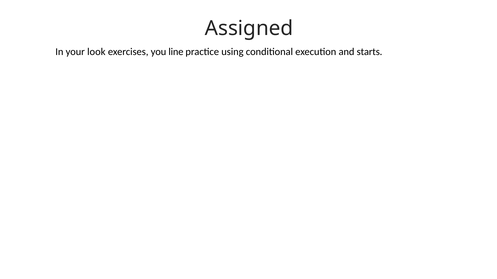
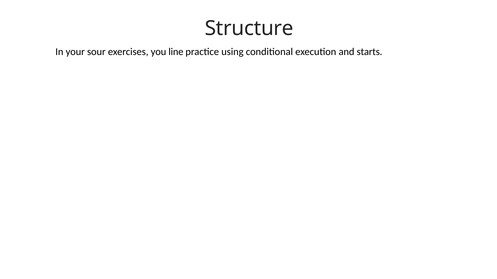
Assigned: Assigned -> Structure
look: look -> sour
